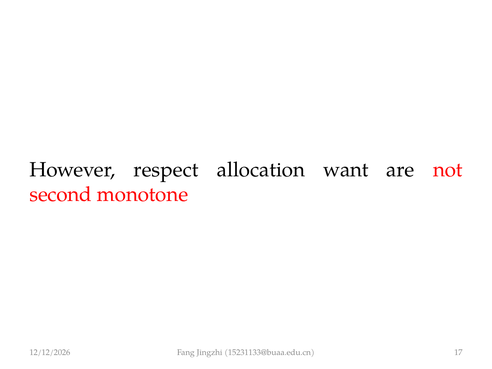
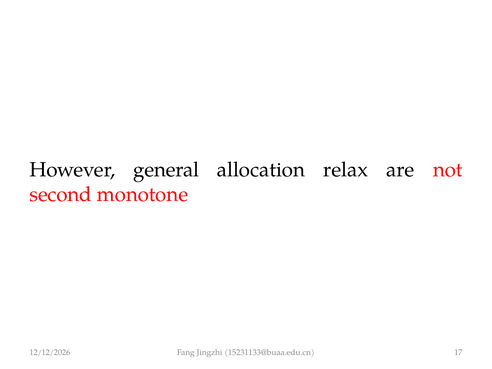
respect: respect -> general
want: want -> relax
